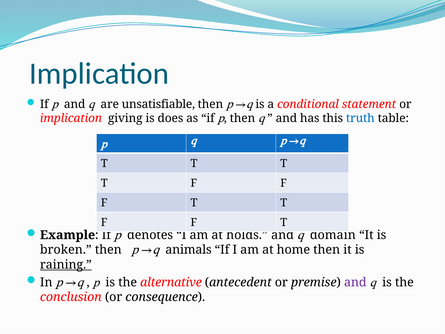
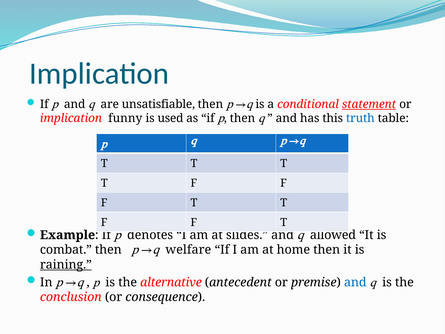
statement underline: none -> present
giving: giving -> funny
does: does -> used
holds: holds -> slides
domain: domain -> allowed
broken: broken -> combat
animals: animals -> welfare
and at (355, 282) colour: purple -> blue
